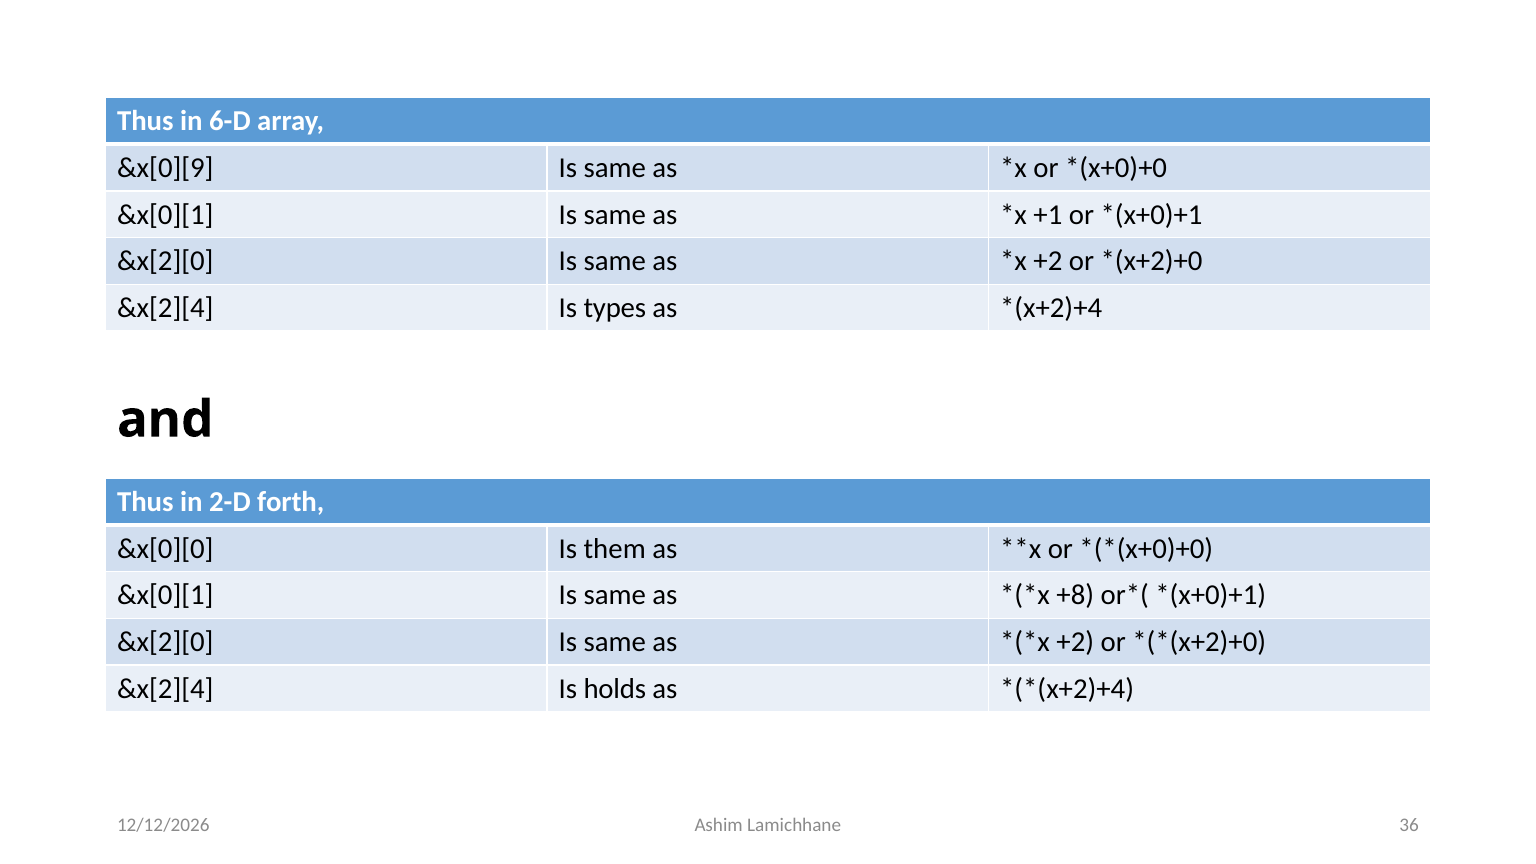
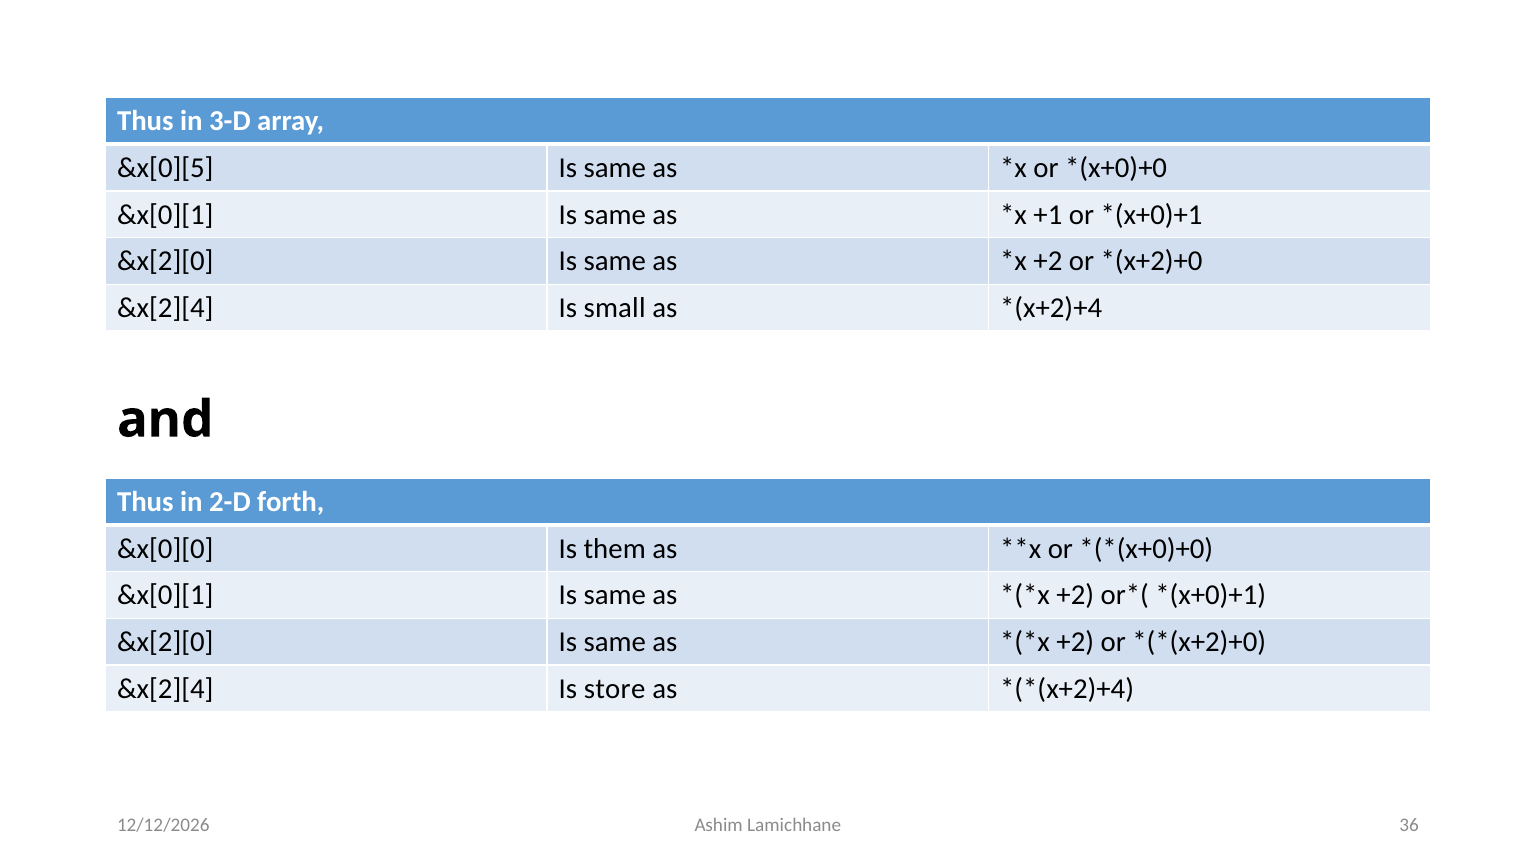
6-D: 6-D -> 3-D
&x[0][9: &x[0][9 -> &x[0][5
types: types -> small
+8 at (1075, 595): +8 -> +2
holds: holds -> store
